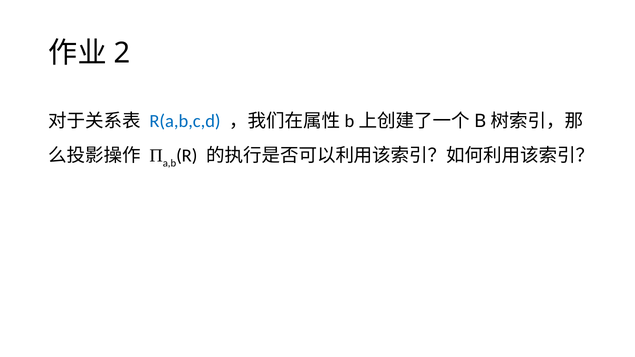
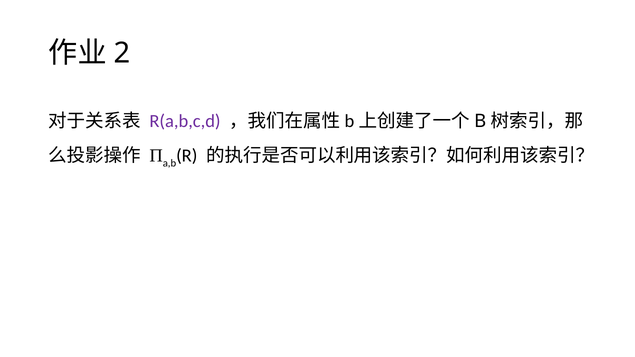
R(a,b,c,d colour: blue -> purple
